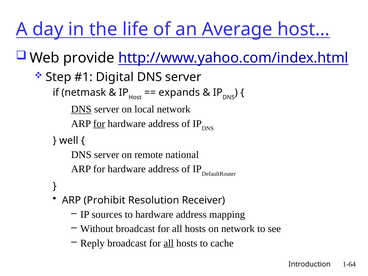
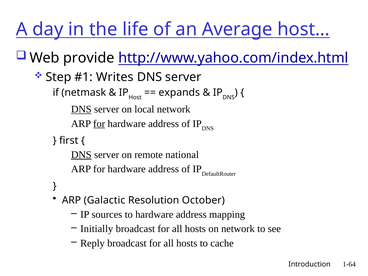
Digital: Digital -> Writes
well: well -> first
DNS at (81, 155) underline: none -> present
Prohibit: Prohibit -> Galactic
Receiver: Receiver -> October
Without: Without -> Initially
all at (169, 243) underline: present -> none
